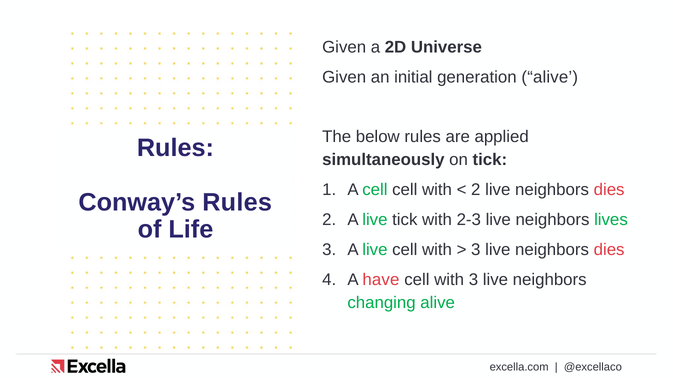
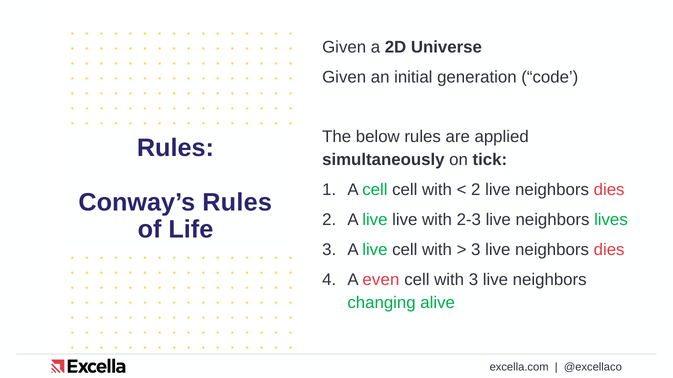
generation alive: alive -> code
live tick: tick -> live
have: have -> even
